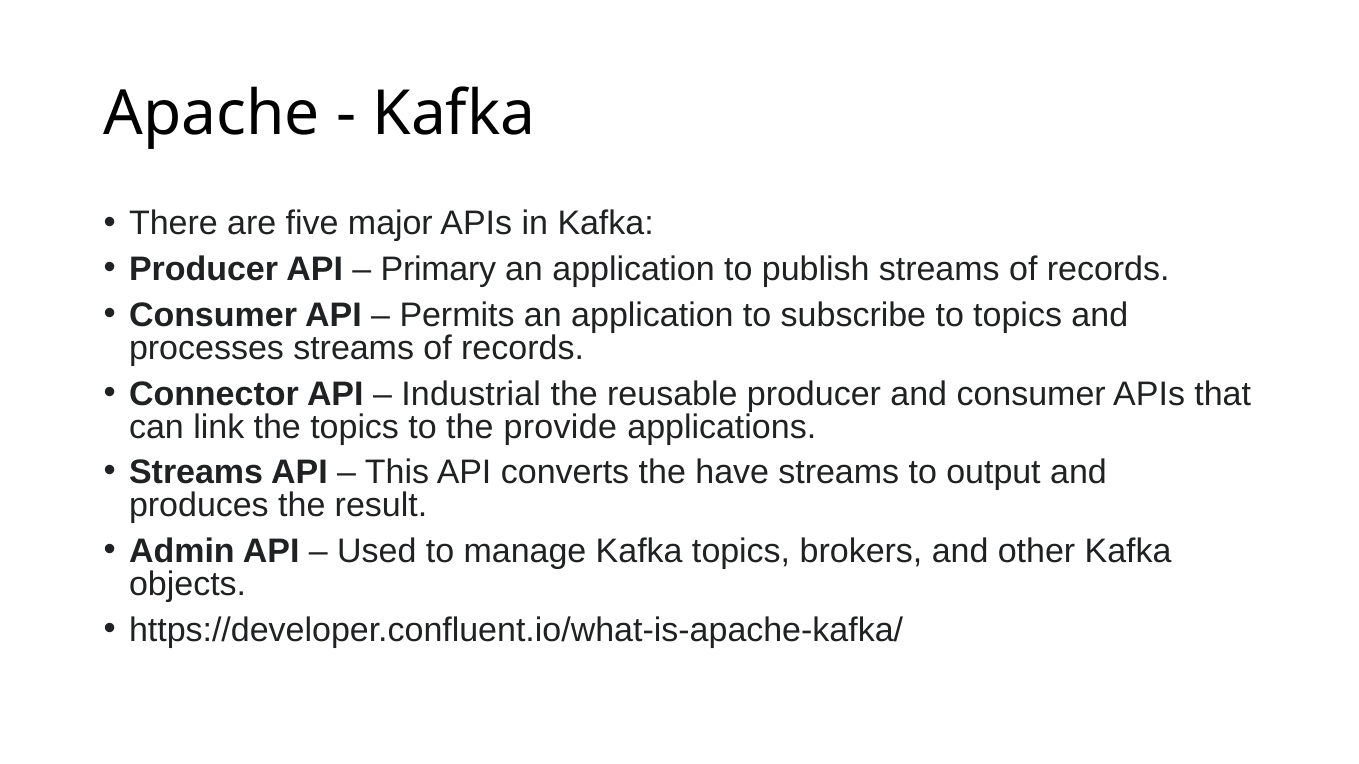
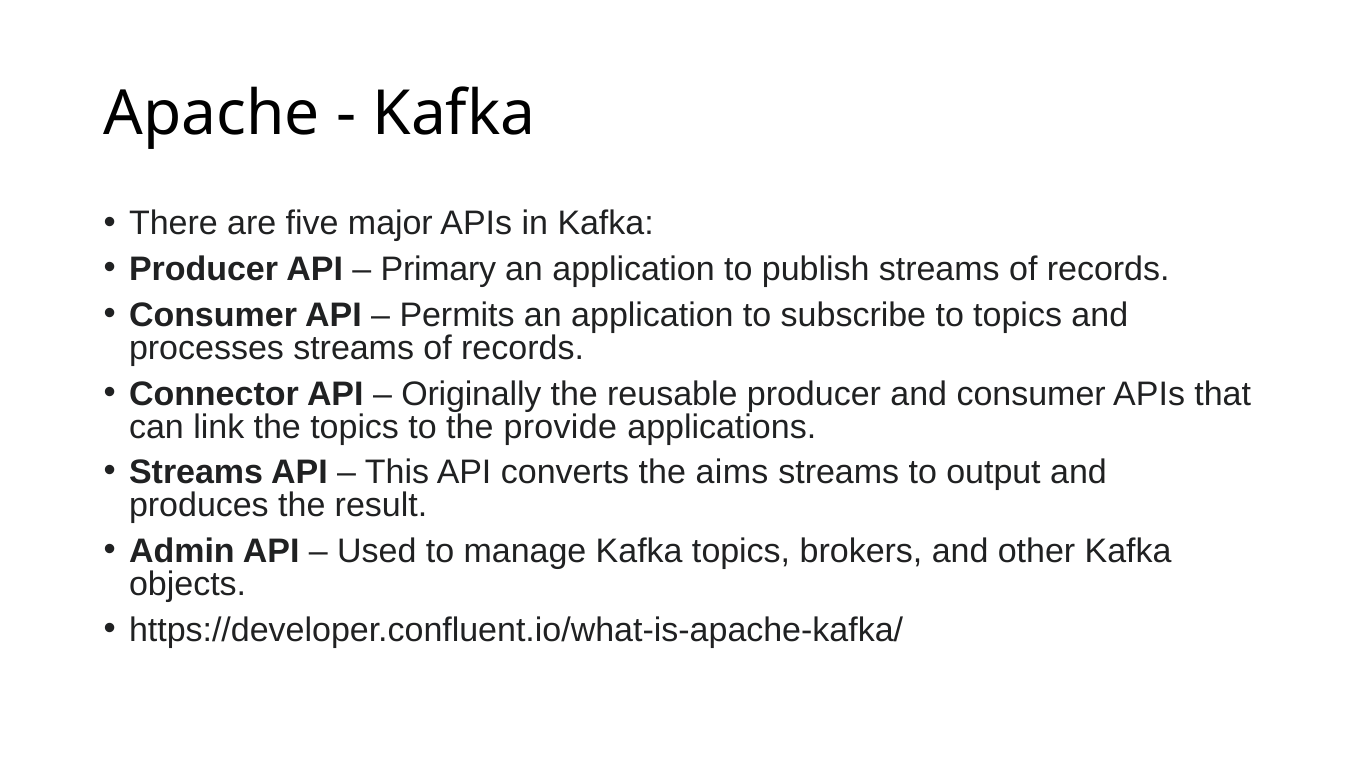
Industrial: Industrial -> Originally
have: have -> aims
